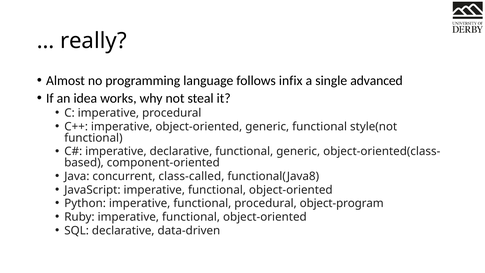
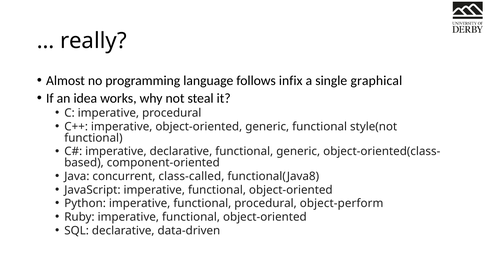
advanced: advanced -> graphical
object-program: object-program -> object-perform
